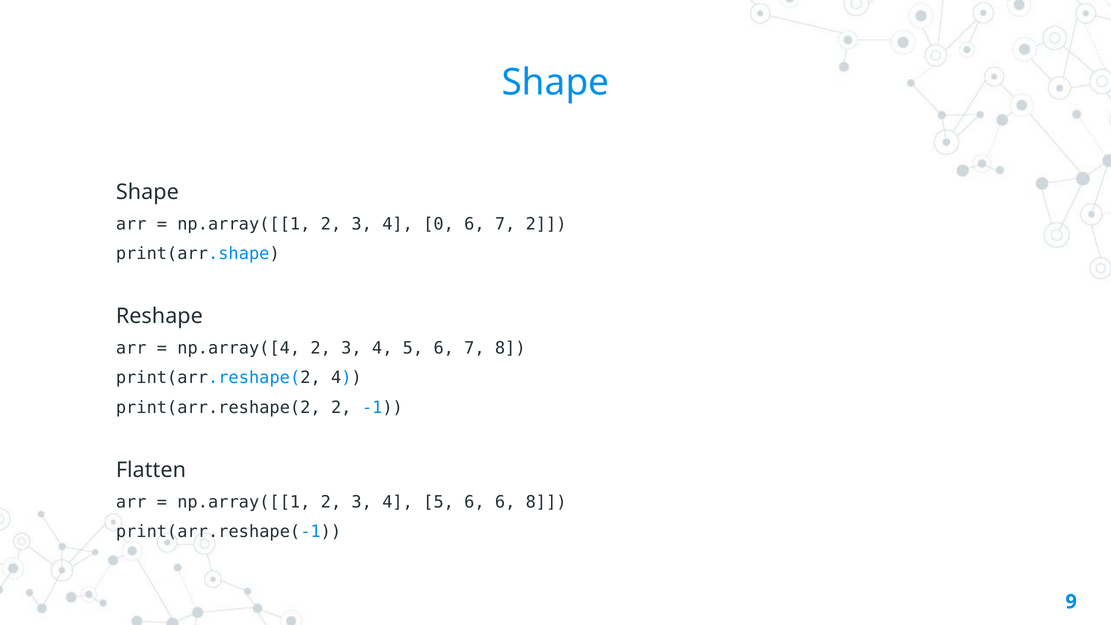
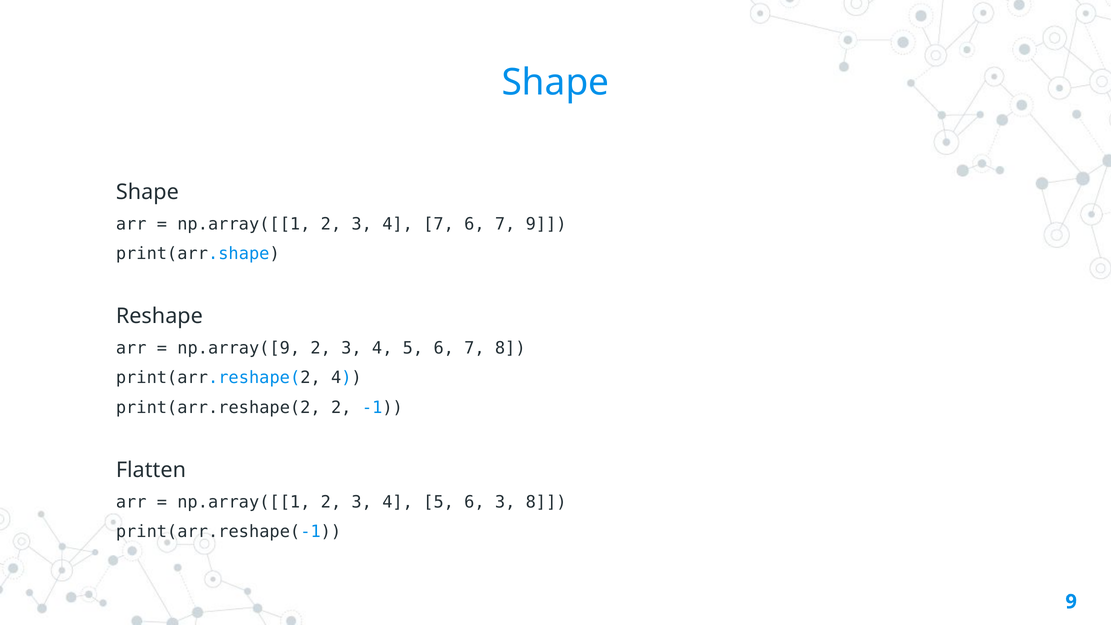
4 0: 0 -> 7
7 2: 2 -> 9
np.array([4: np.array([4 -> np.array([9
6 6: 6 -> 3
